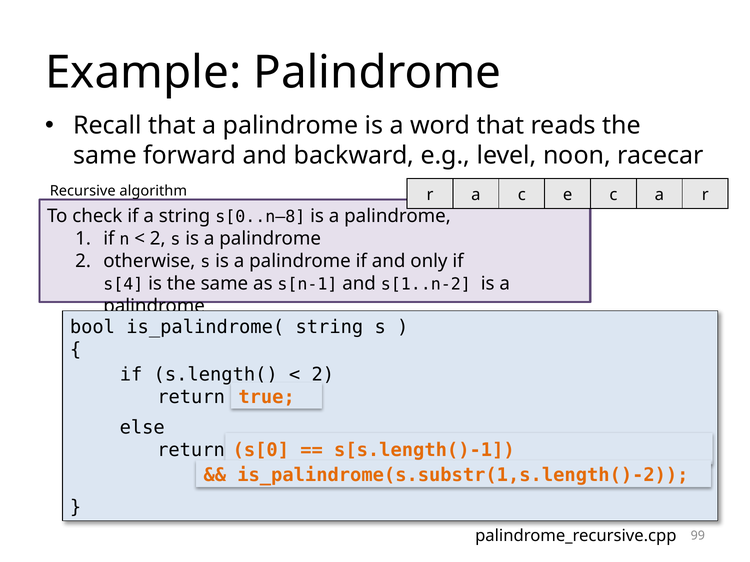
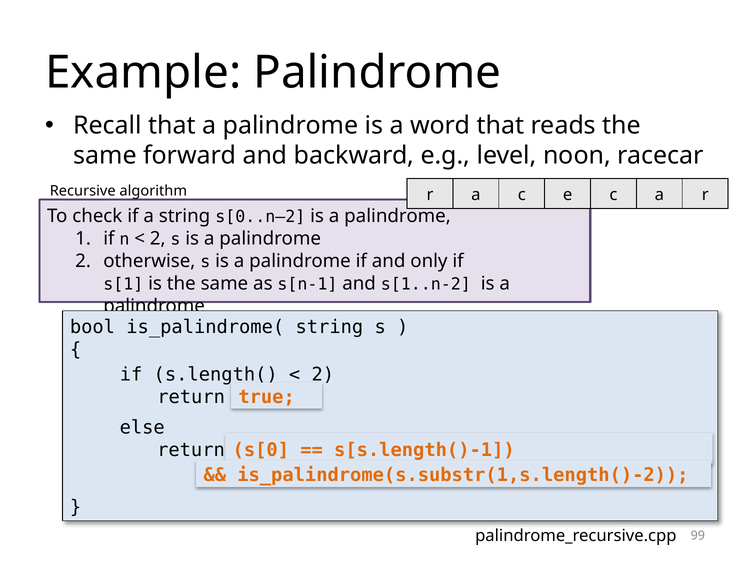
s[0..n–8: s[0..n–8 -> s[0..n–2
s[4: s[4 -> s[1
